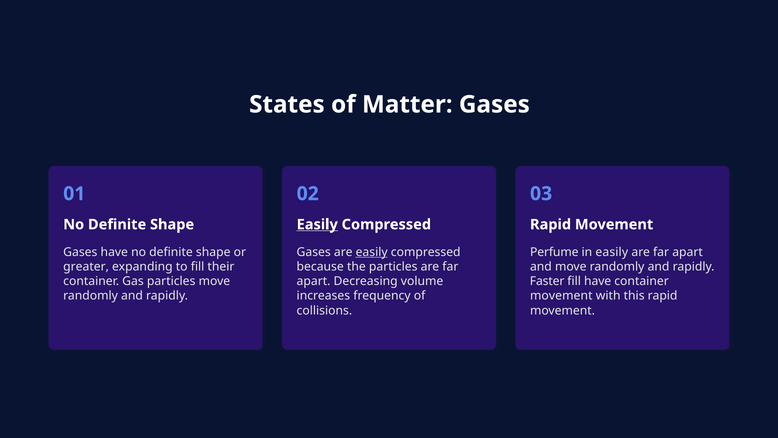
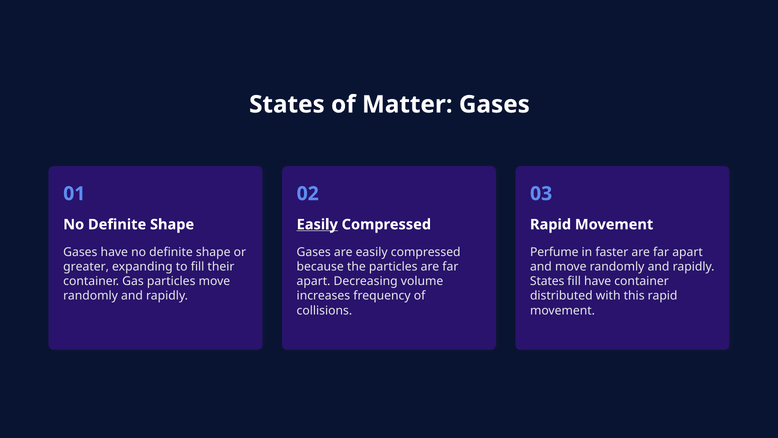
easily at (372, 252) underline: present -> none
in easily: easily -> faster
Faster at (547, 281): Faster -> States
movement at (561, 296): movement -> distributed
